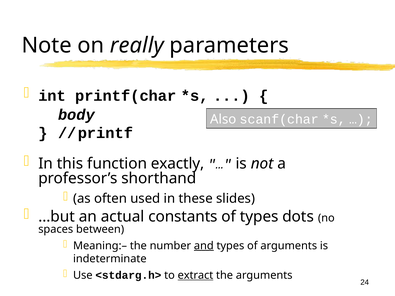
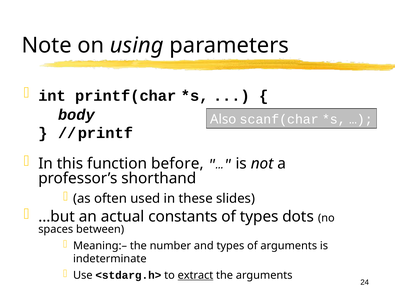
really: really -> using
exactly: exactly -> before
and at (204, 246) underline: present -> none
